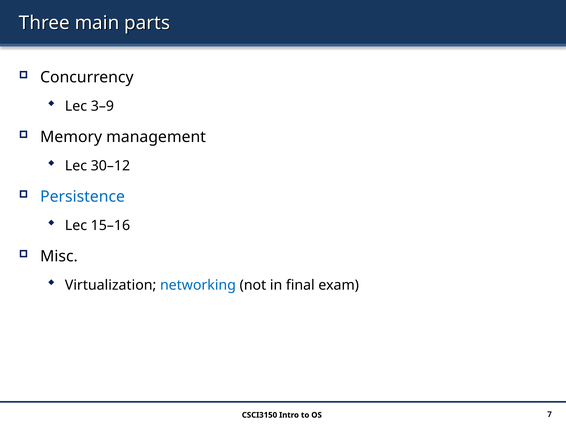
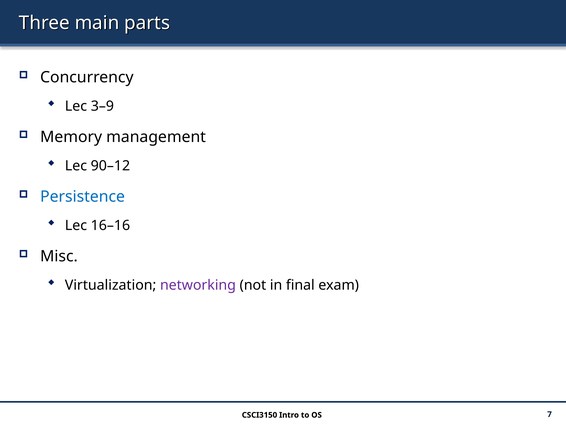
30–12: 30–12 -> 90–12
15–16: 15–16 -> 16–16
networking colour: blue -> purple
